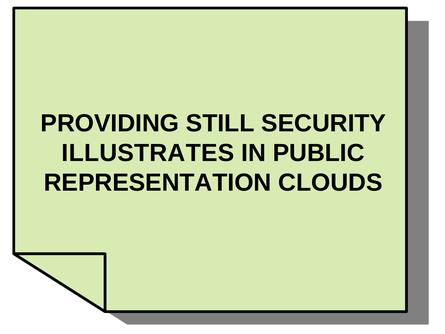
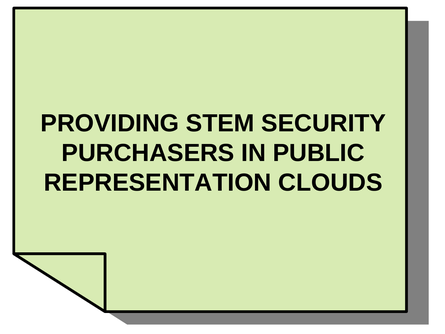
STILL: STILL -> STEM
ILLUSTRATES: ILLUSTRATES -> PURCHASERS
